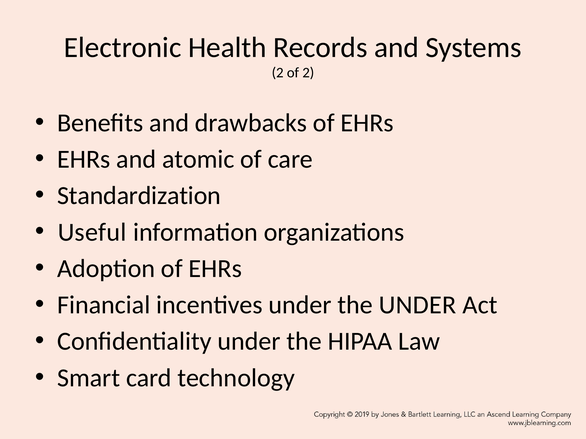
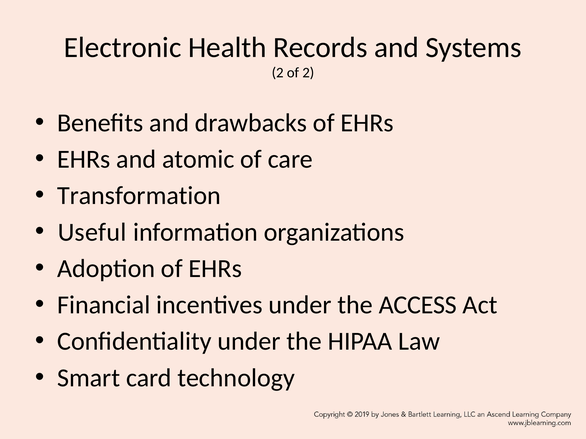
Standardization: Standardization -> Transformation
the UNDER: UNDER -> ACCESS
